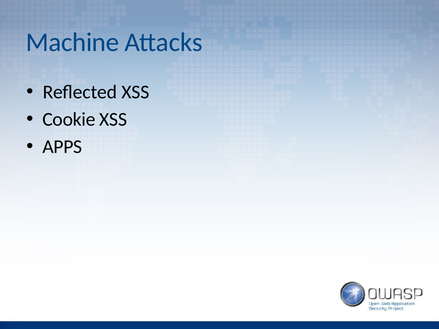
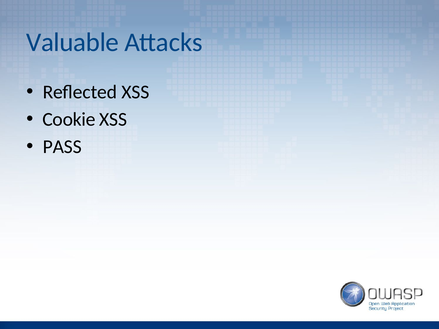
Machine: Machine -> Valuable
APPS: APPS -> PASS
